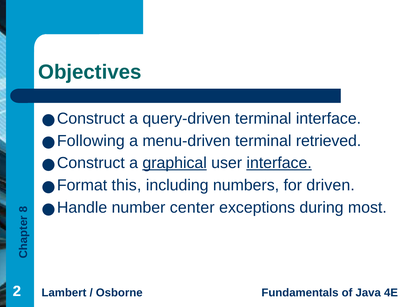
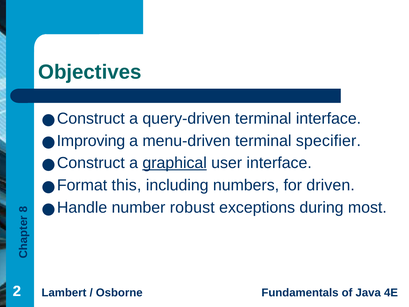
Following: Following -> Improving
retrieved: retrieved -> specifier
interface at (279, 163) underline: present -> none
center: center -> robust
